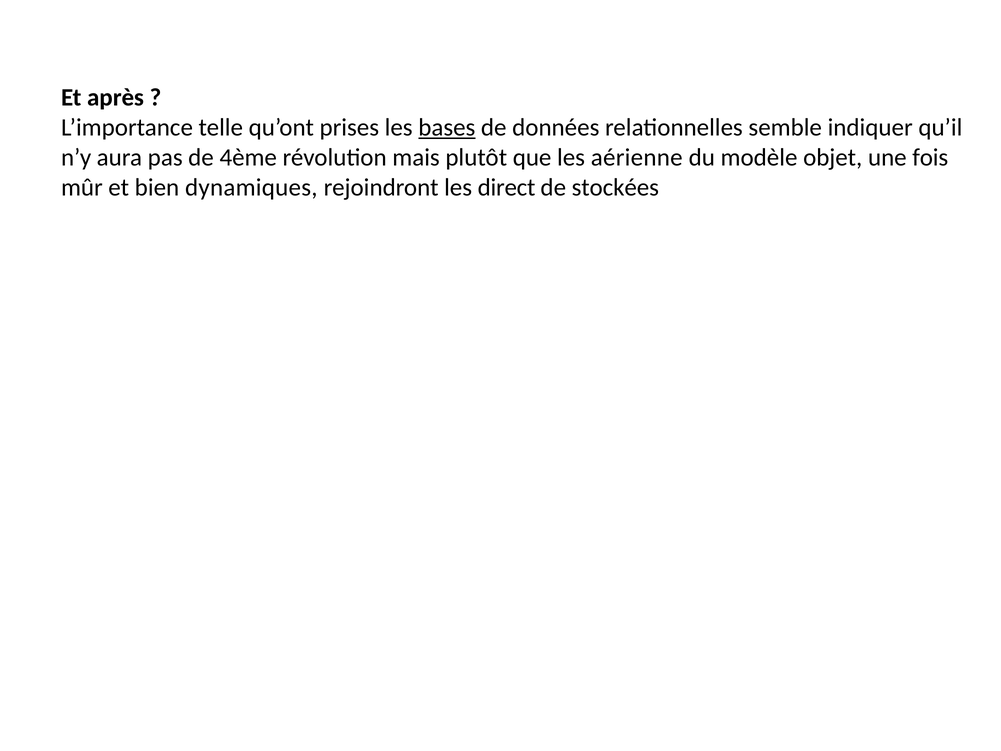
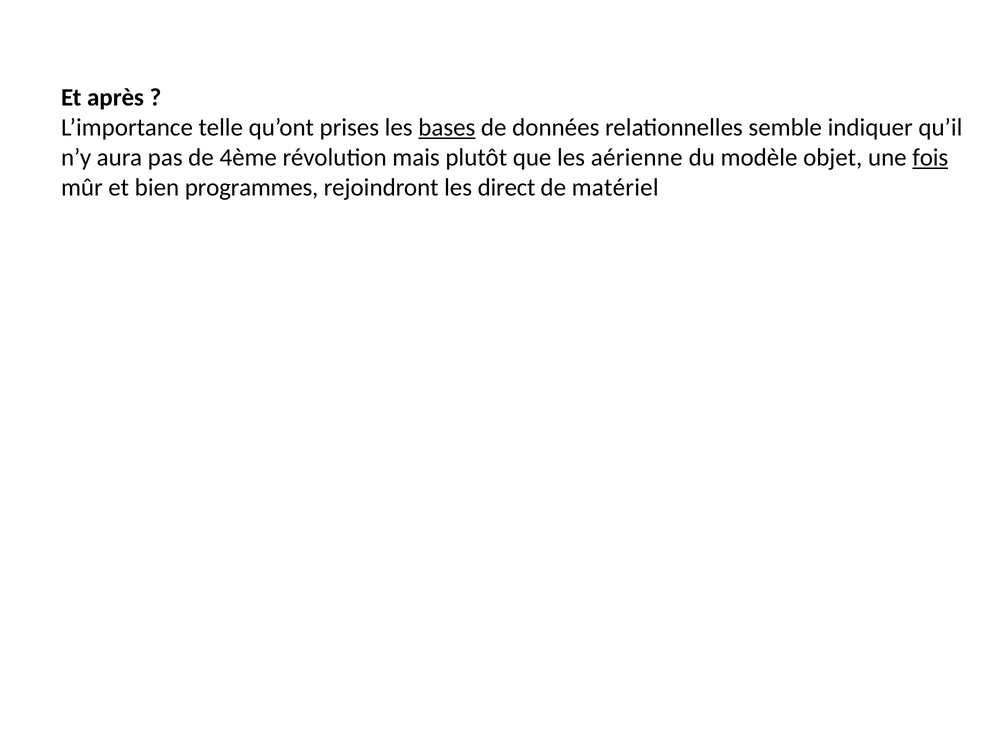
fois underline: none -> present
dynamiques: dynamiques -> programmes
stockées: stockées -> matériel
